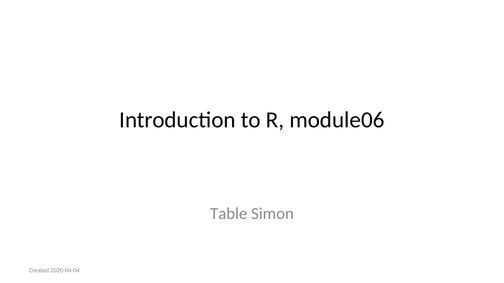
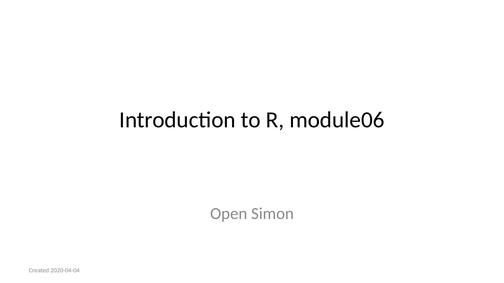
Table: Table -> Open
